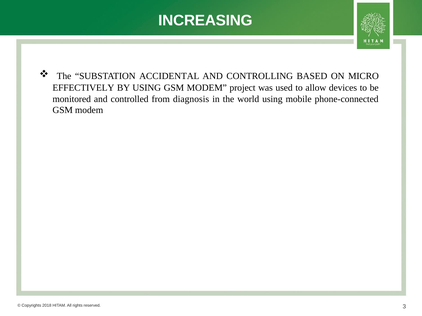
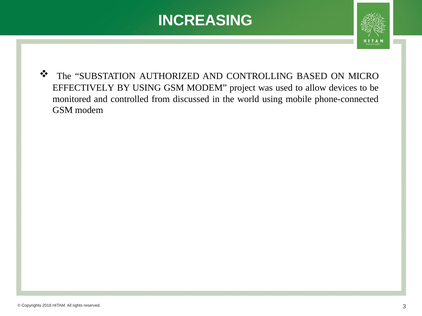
ACCIDENTAL: ACCIDENTAL -> AUTHORIZED
diagnosis: diagnosis -> discussed
